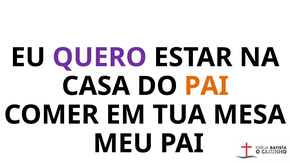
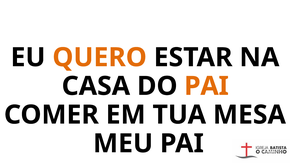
QUERO colour: purple -> orange
